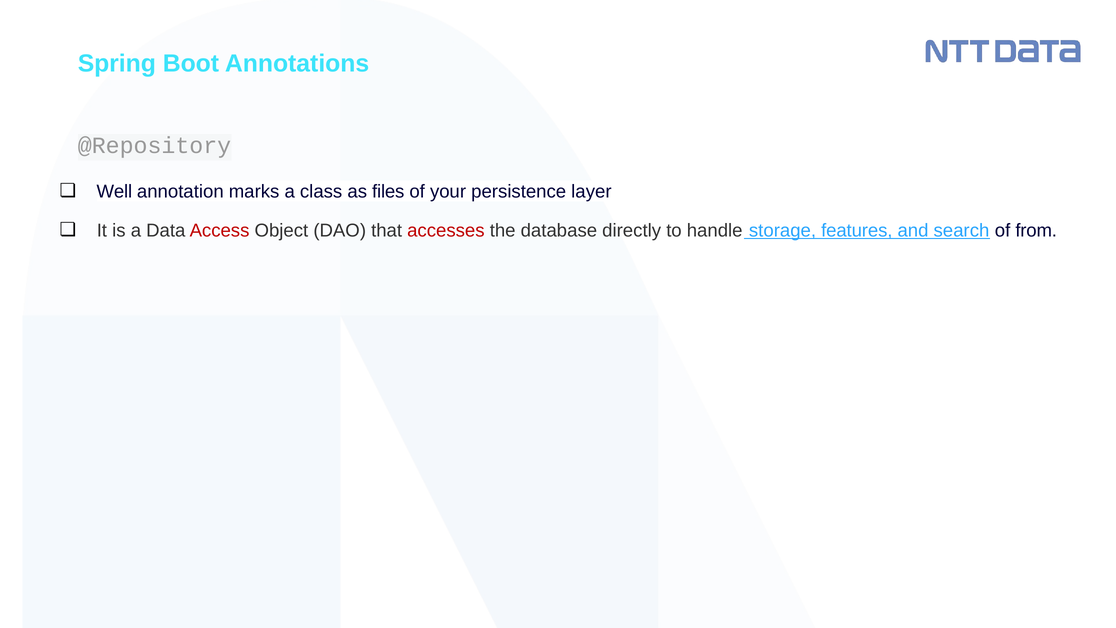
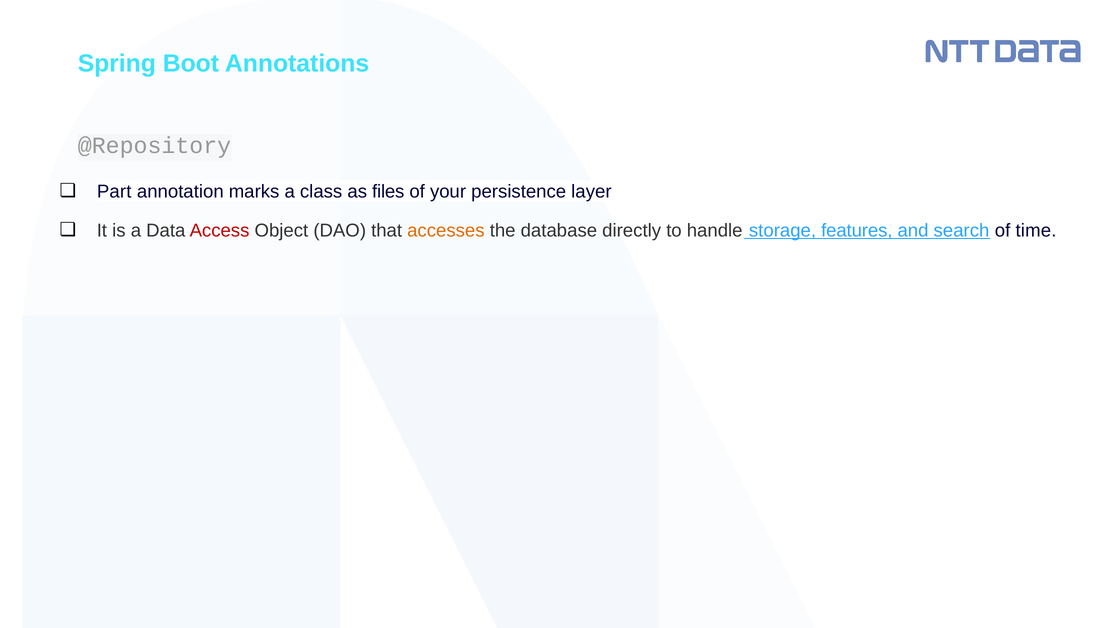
Well: Well -> Part
accesses colour: red -> orange
from: from -> time
